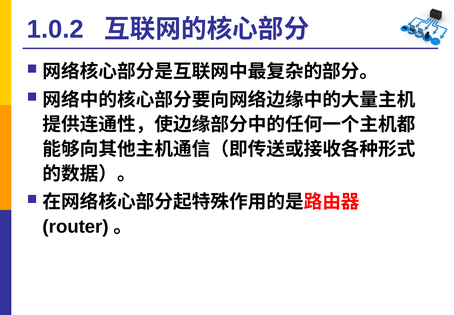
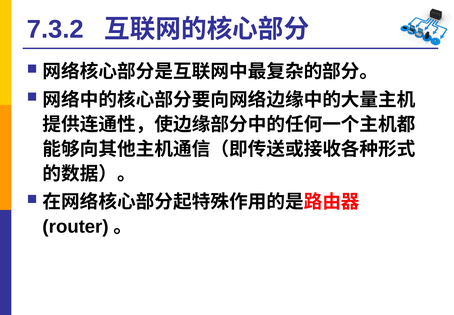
1.0.2: 1.0.2 -> 7.3.2
